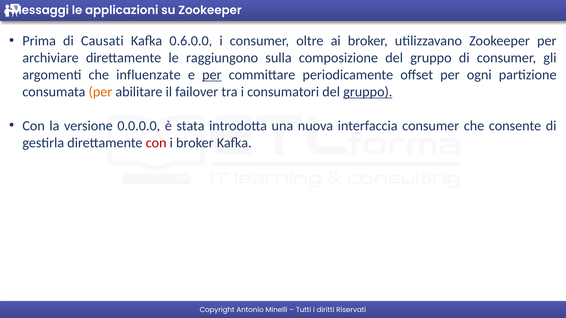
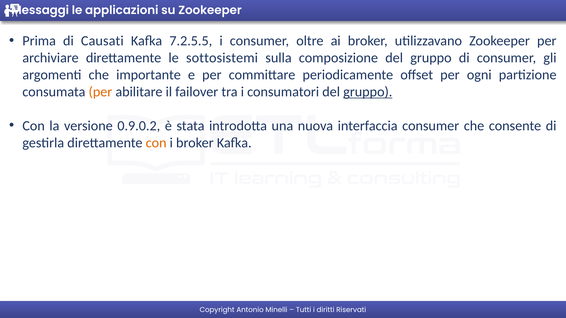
0.6.0.0: 0.6.0.0 -> 7.2.5.5
raggiungono: raggiungono -> sottosistemi
influenzate: influenzate -> importante
per at (212, 75) underline: present -> none
0.0.0.0: 0.0.0.0 -> 0.9.0.2
con at (156, 143) colour: red -> orange
